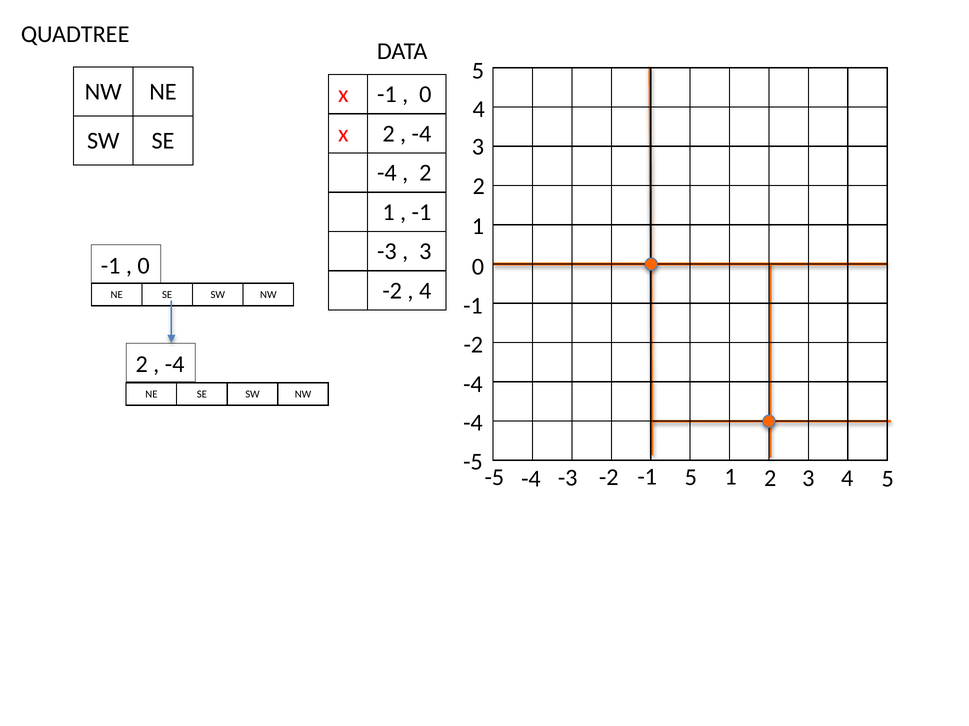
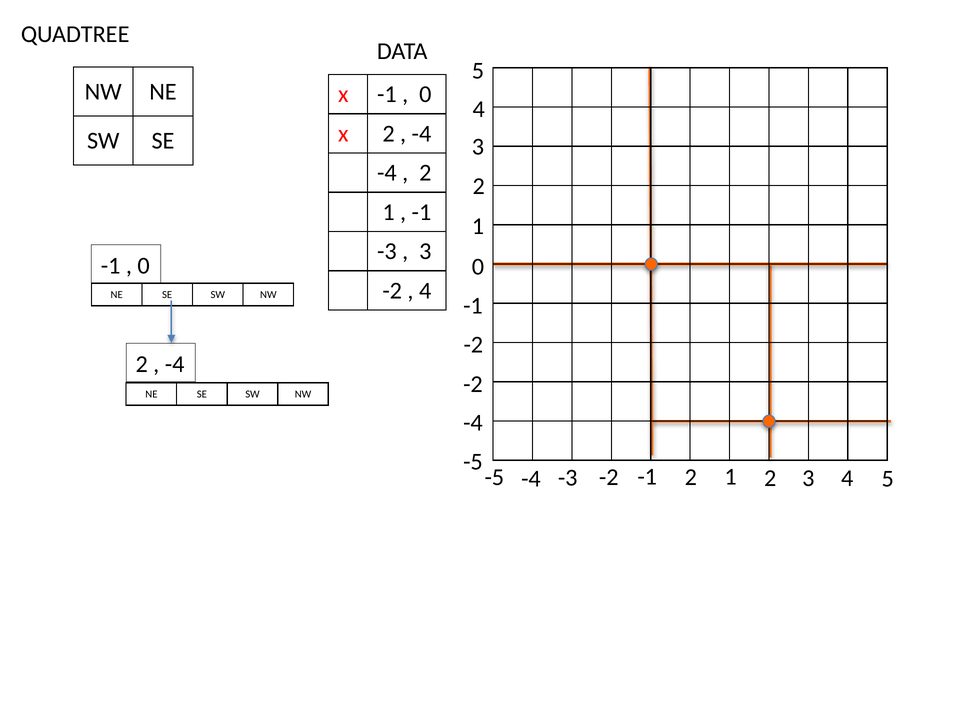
-4 at (473, 384): -4 -> -2
-1 5: 5 -> 2
